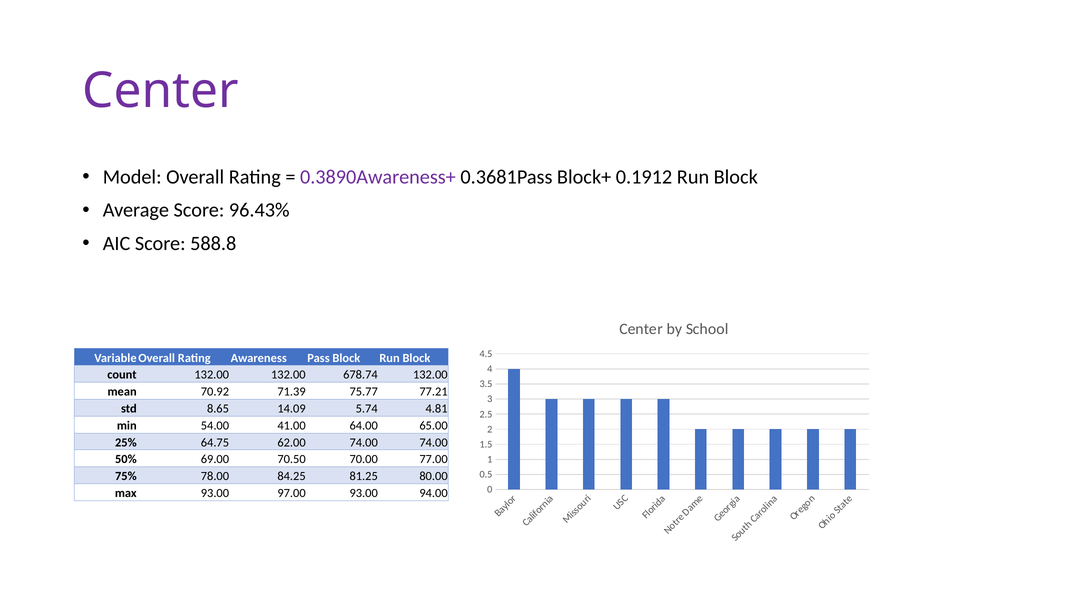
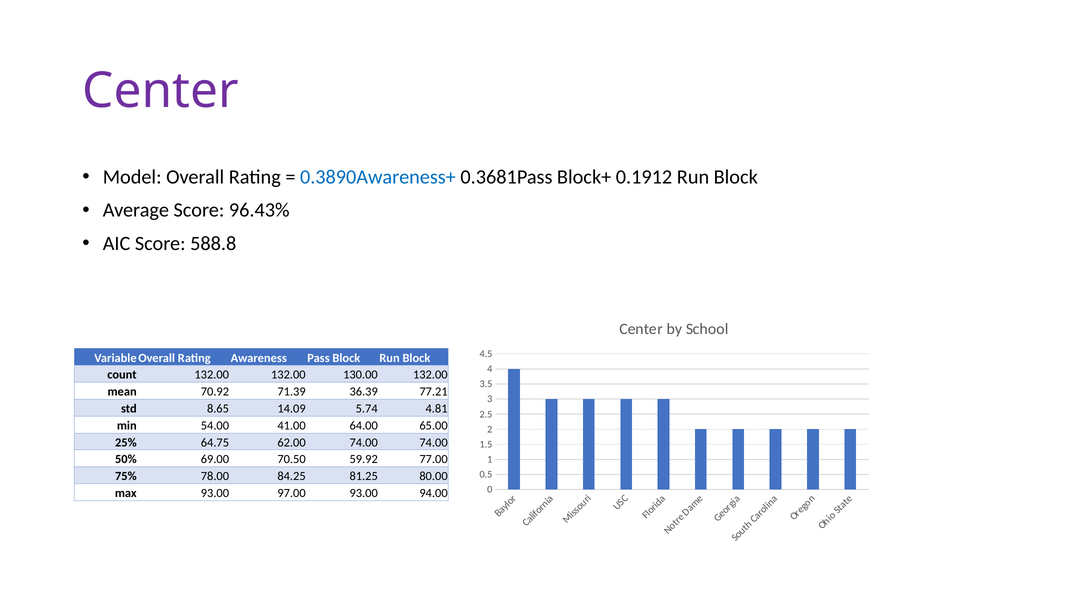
0.3890Awareness+ colour: purple -> blue
678.74: 678.74 -> 130.00
75.77: 75.77 -> 36.39
70.00: 70.00 -> 59.92
